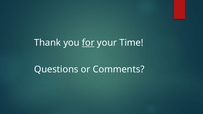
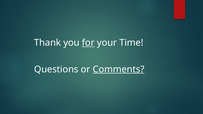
Comments underline: none -> present
